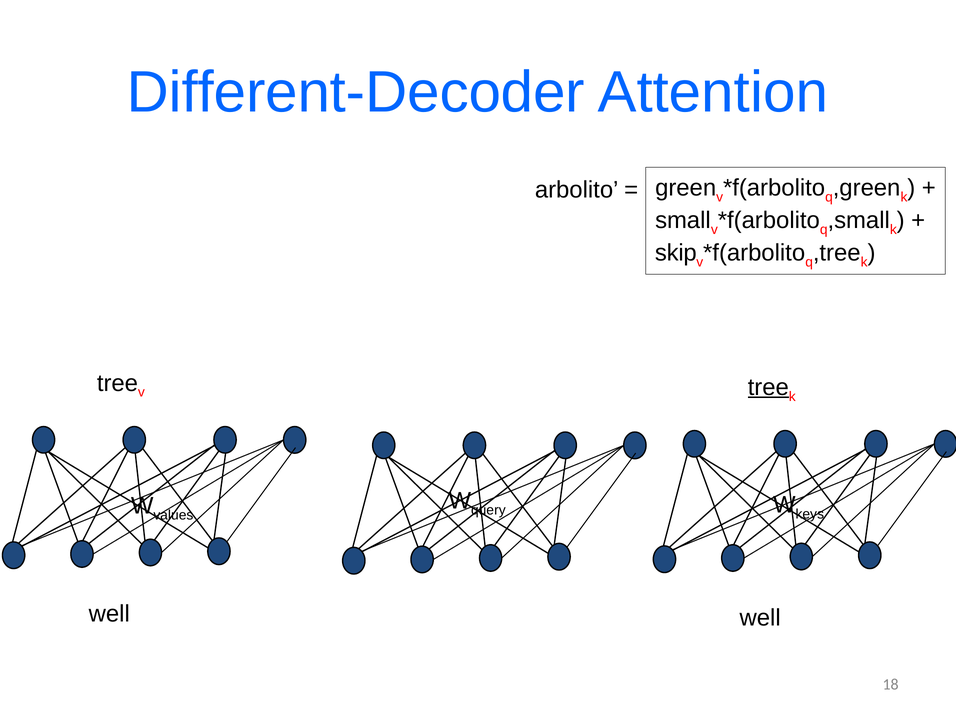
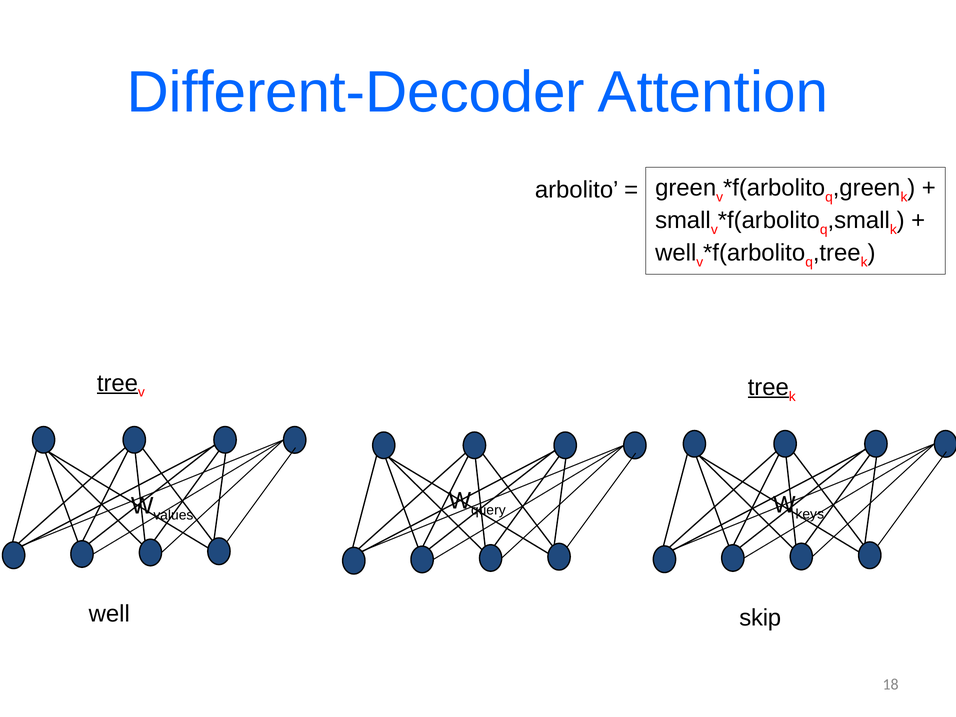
skip at (676, 253): skip -> well
tree at (117, 383) underline: none -> present
well at (760, 618): well -> skip
